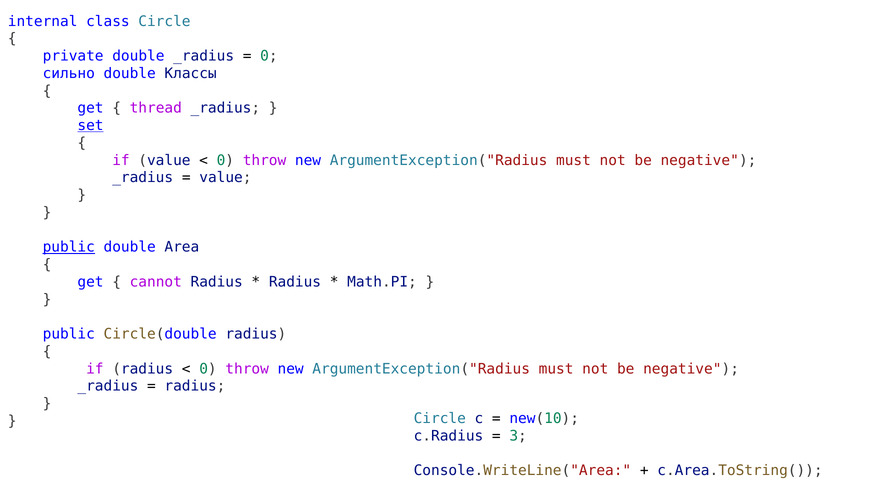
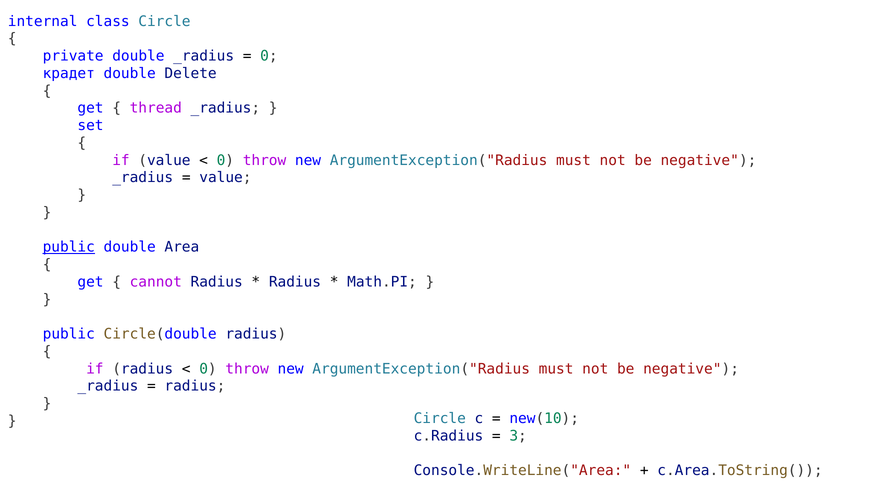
сильно: сильно -> крадет
Классы: Классы -> Delete
set underline: present -> none
